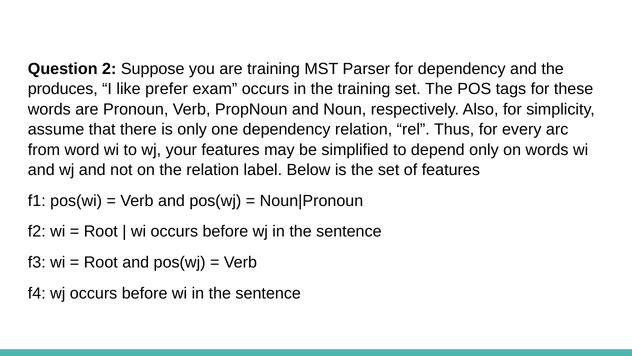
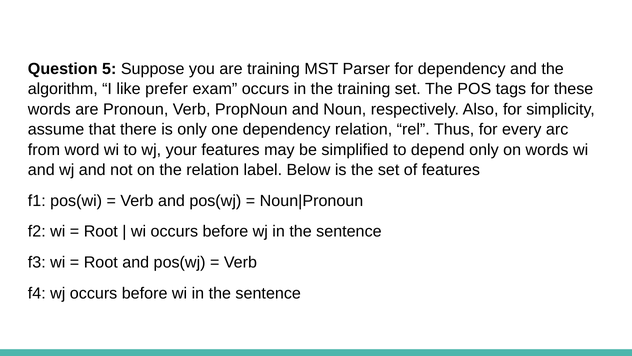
2: 2 -> 5
produces: produces -> algorithm
